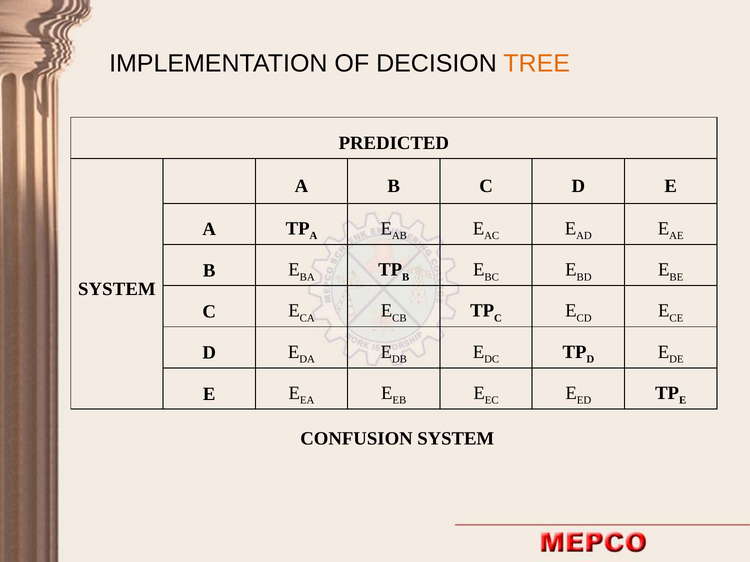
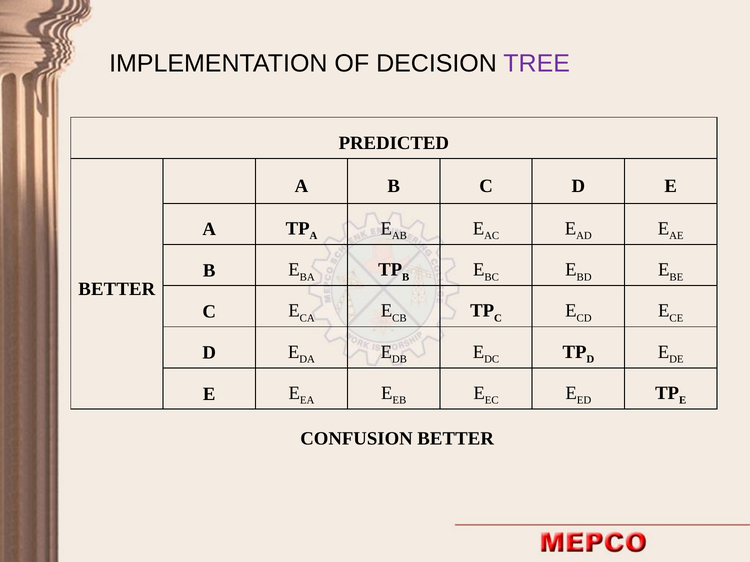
TREE colour: orange -> purple
SYSTEM at (117, 289): SYSTEM -> BETTER
CONFUSION SYSTEM: SYSTEM -> BETTER
